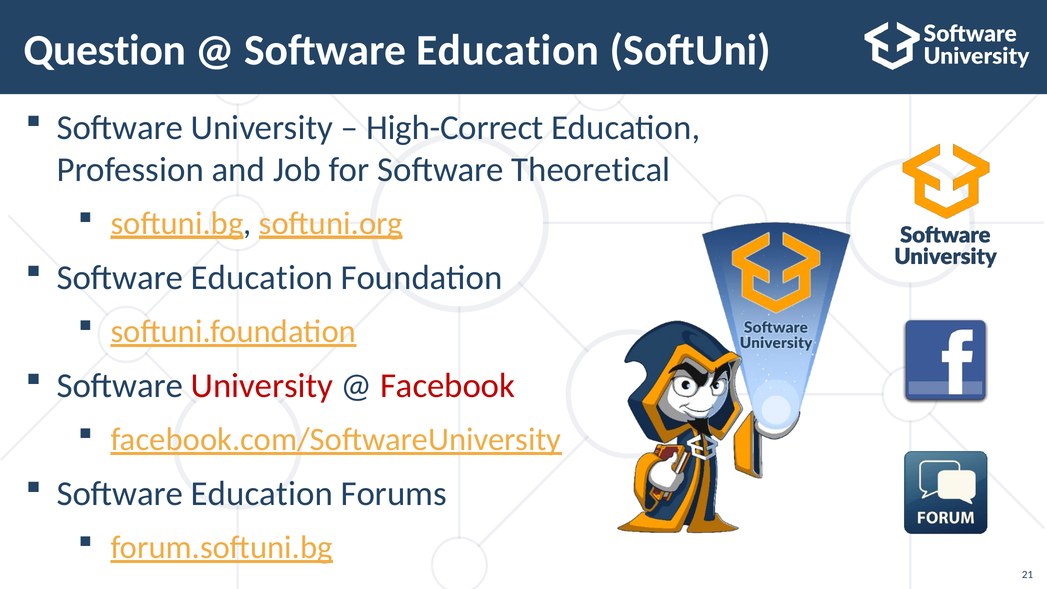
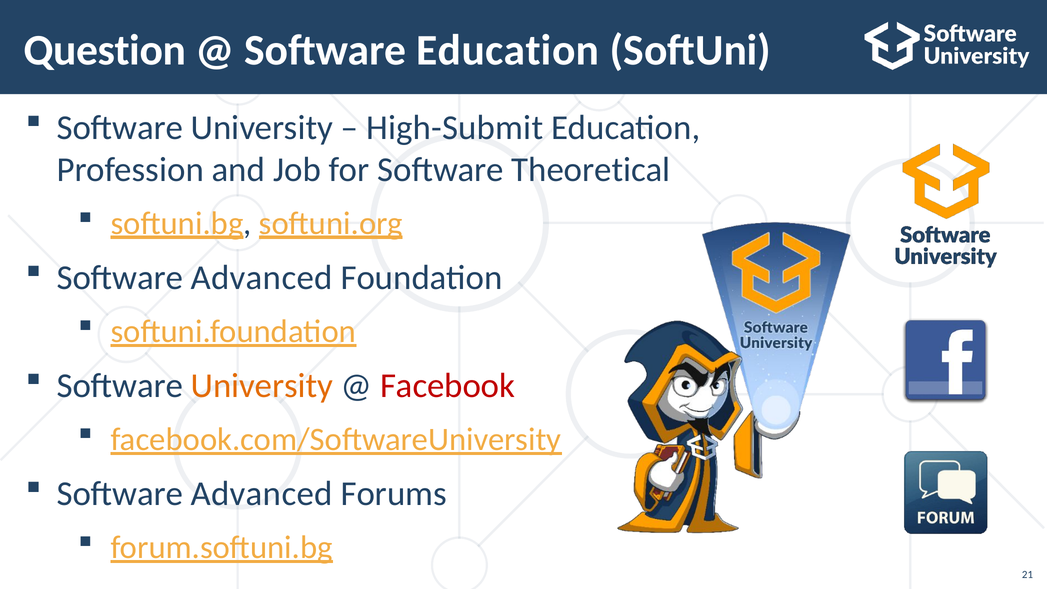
High-Correct: High-Correct -> High-Submit
Education at (262, 278): Education -> Advanced
University at (262, 386) colour: red -> orange
Education at (262, 494): Education -> Advanced
